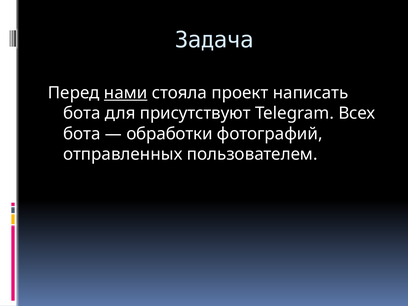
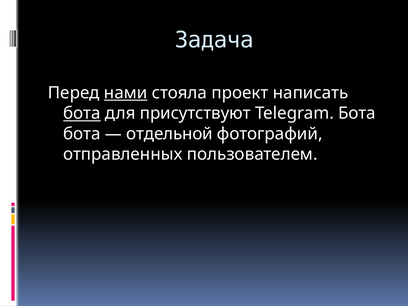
бота at (82, 113) underline: none -> present
Telegram Всех: Всех -> Бота
обработки: обработки -> отдельной
